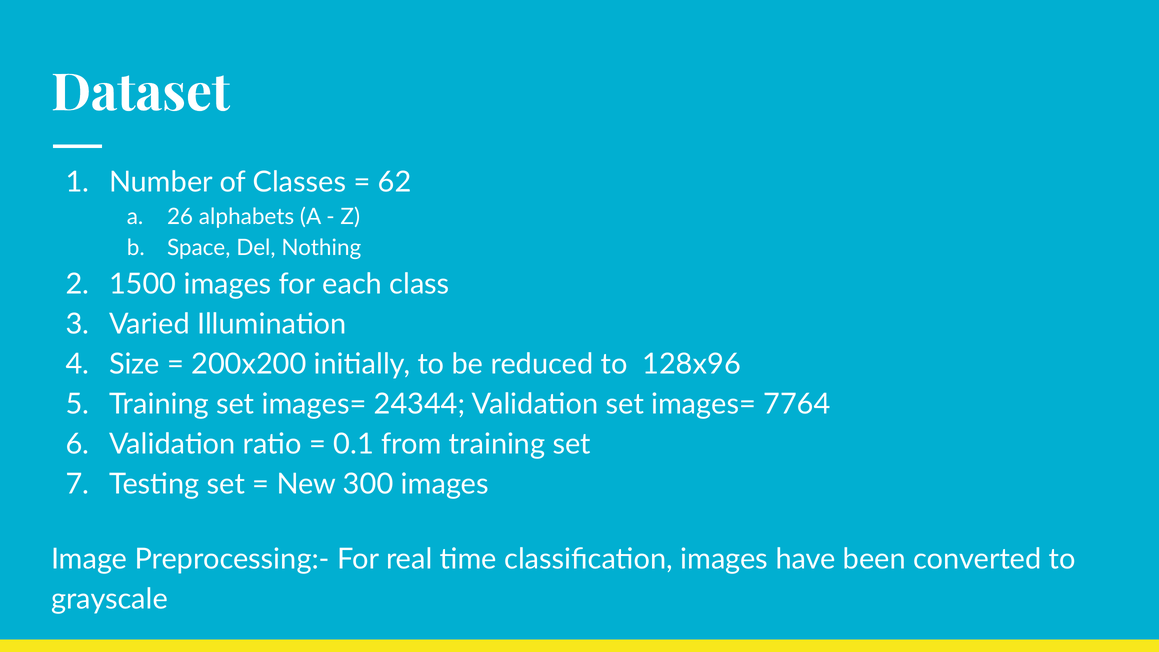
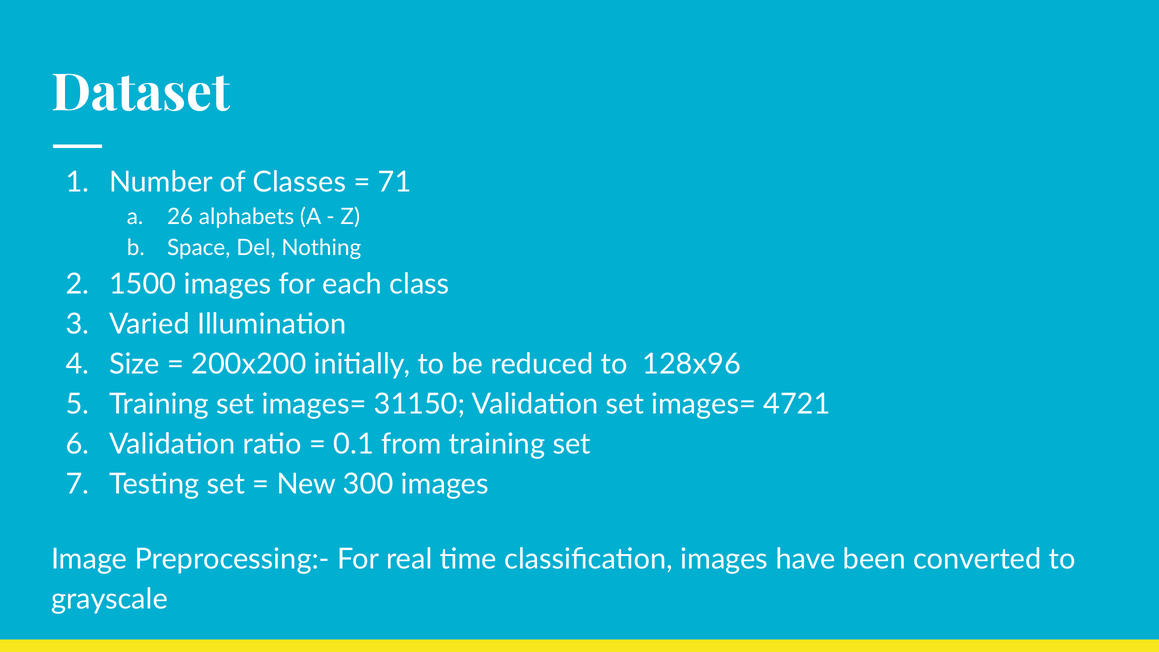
62: 62 -> 71
24344: 24344 -> 31150
7764: 7764 -> 4721
